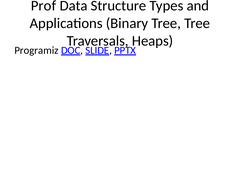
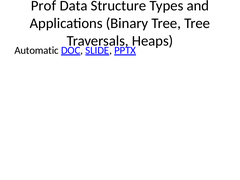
Programiz: Programiz -> Automatic
